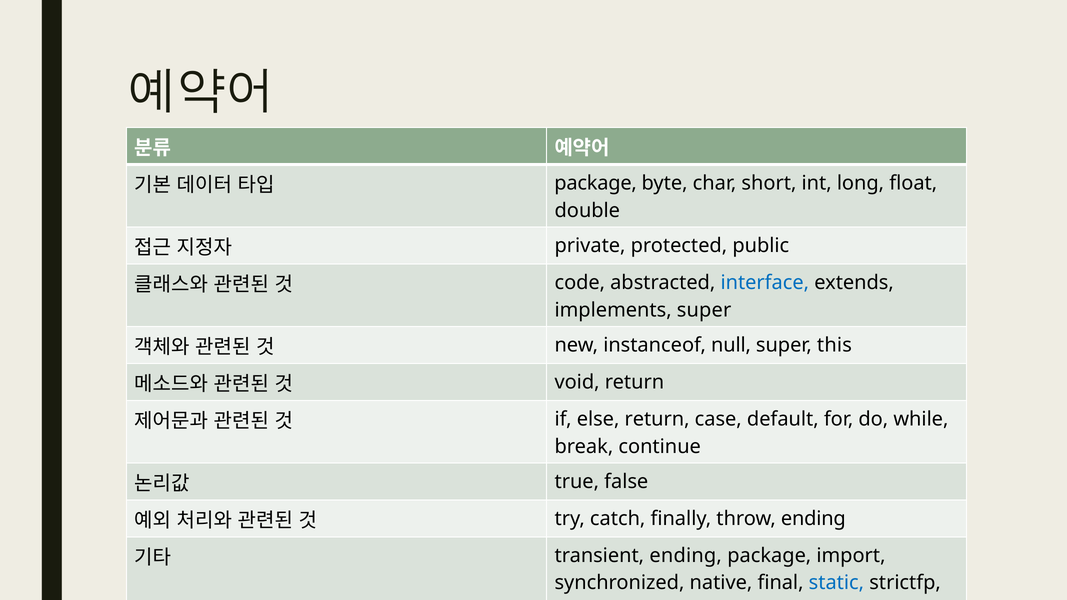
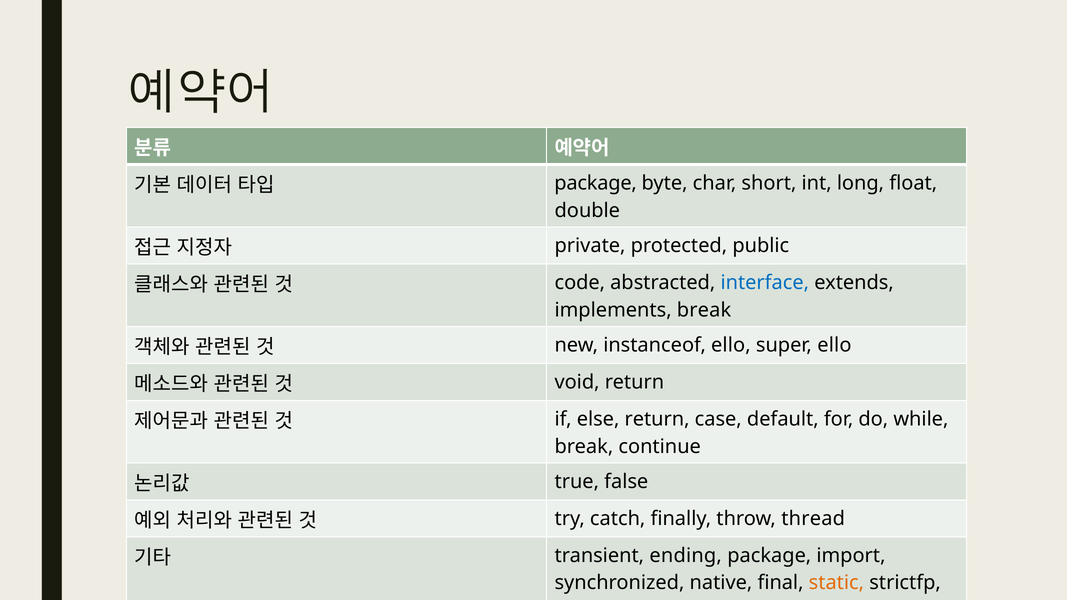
implements super: super -> break
instanceof null: null -> ello
super this: this -> ello
throw ending: ending -> thread
static colour: blue -> orange
